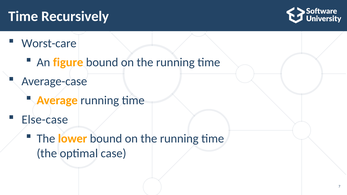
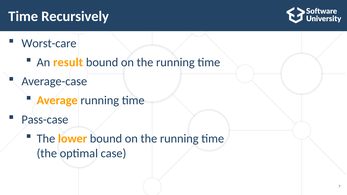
figure: figure -> result
Else-case: Else-case -> Pass-case
